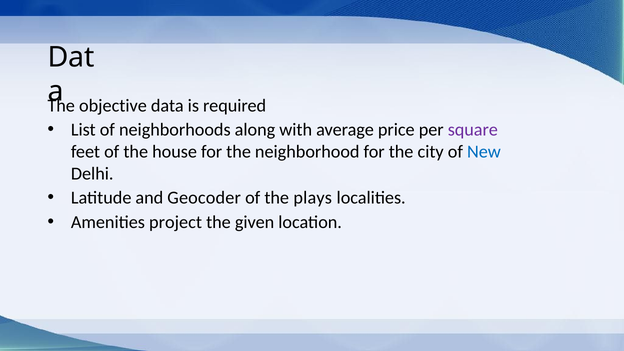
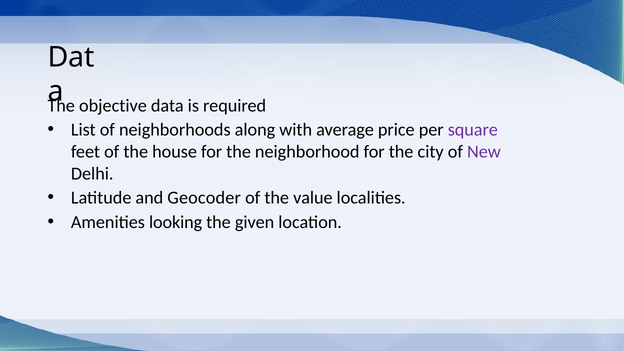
New colour: blue -> purple
plays: plays -> value
project: project -> looking
